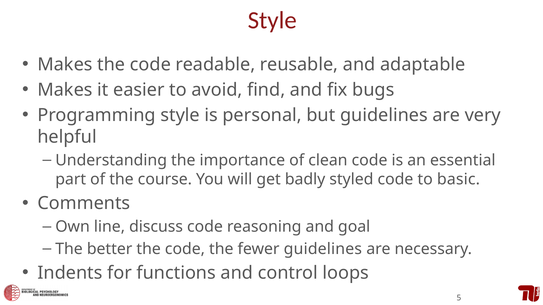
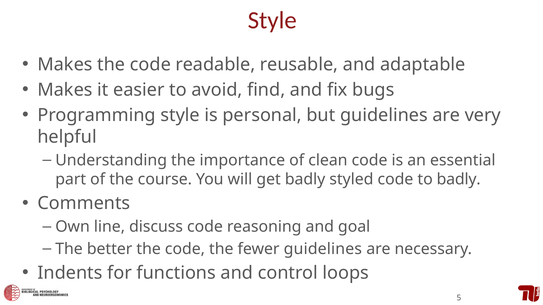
to basic: basic -> badly
